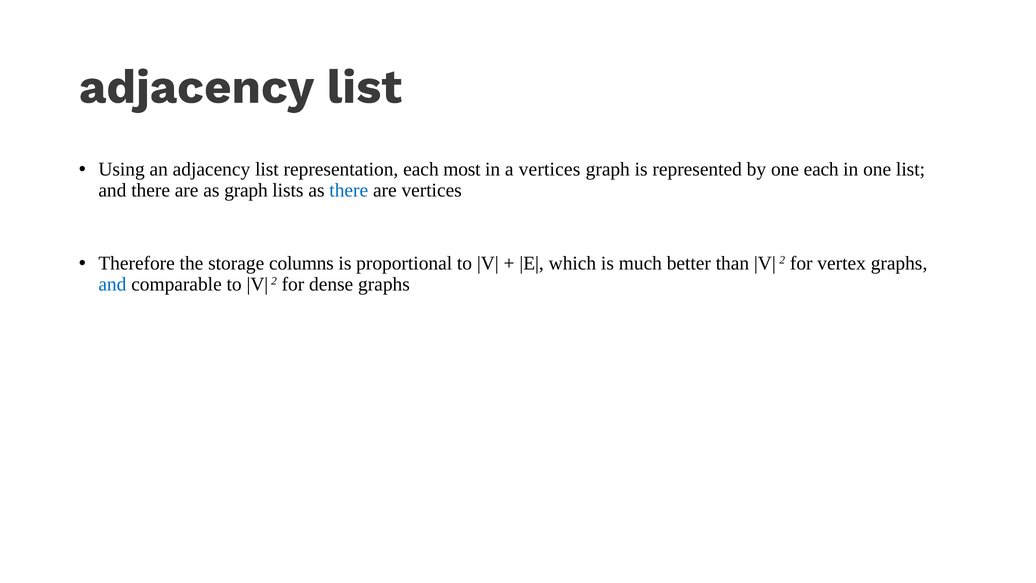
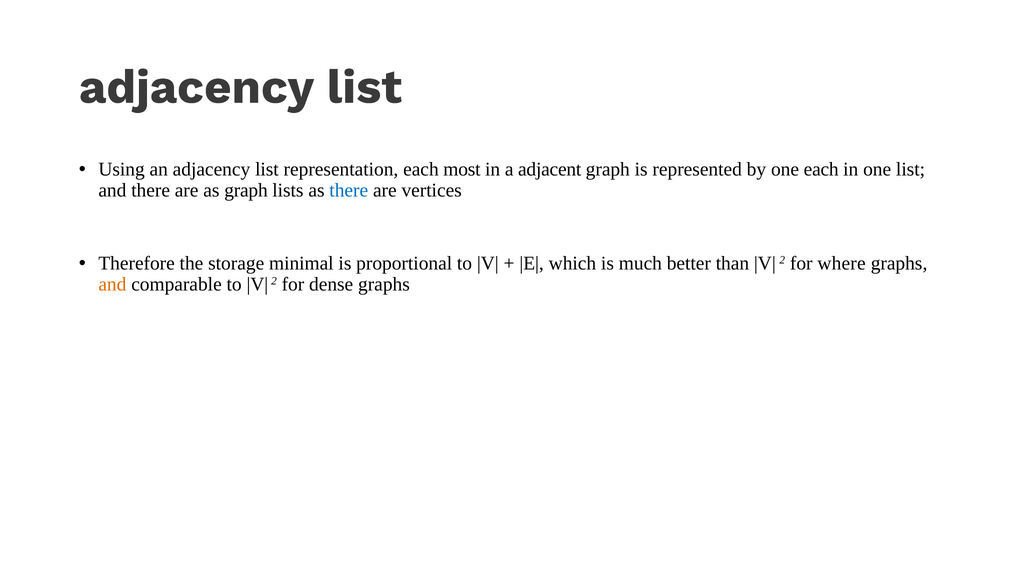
a vertices: vertices -> adjacent
columns: columns -> minimal
vertex: vertex -> where
and at (112, 284) colour: blue -> orange
